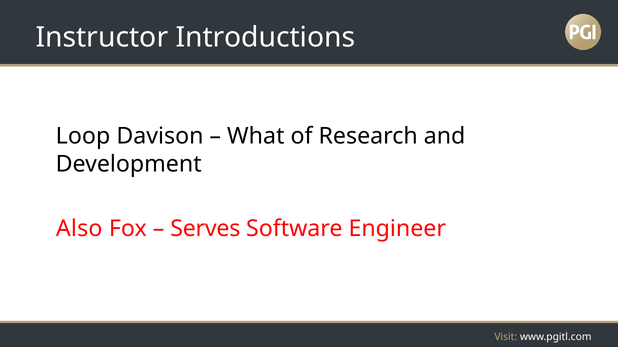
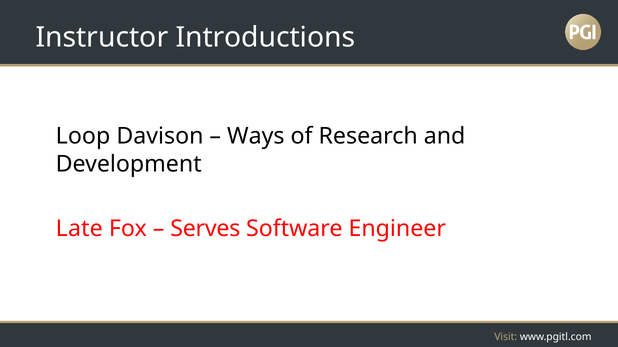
What: What -> Ways
Also: Also -> Late
